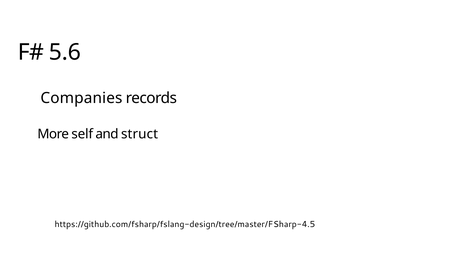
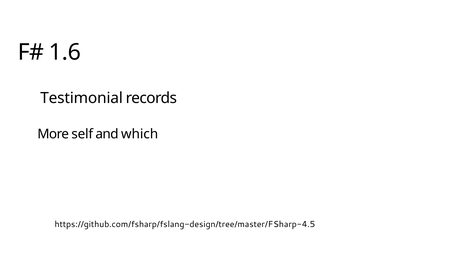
5.6: 5.6 -> 1.6
Companies: Companies -> Testimonial
struct: struct -> which
